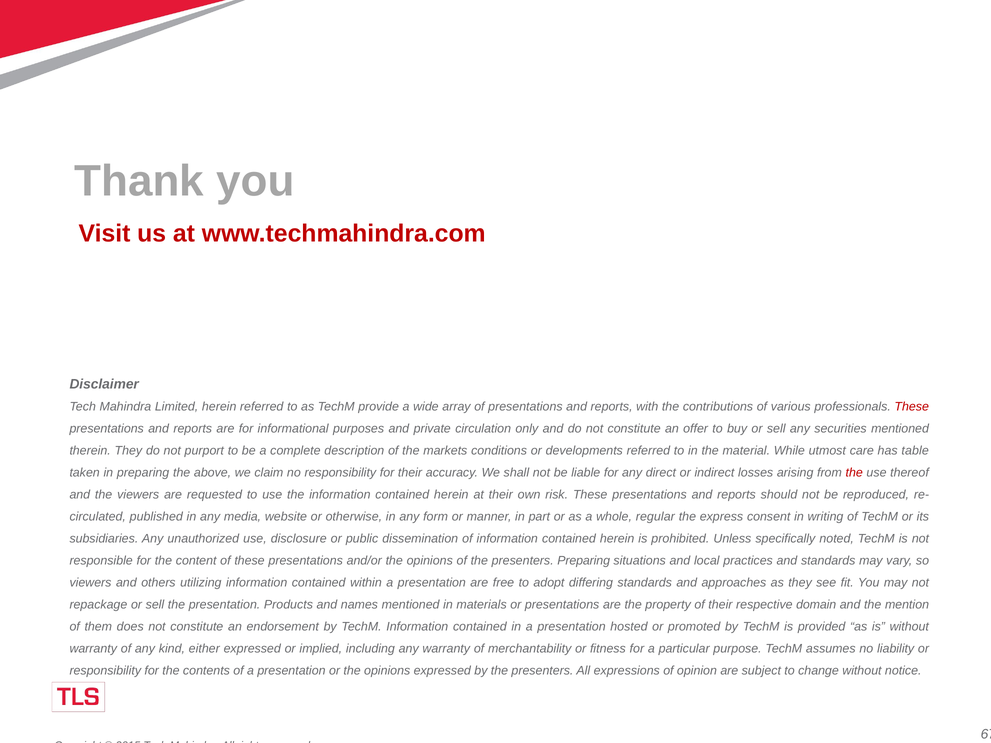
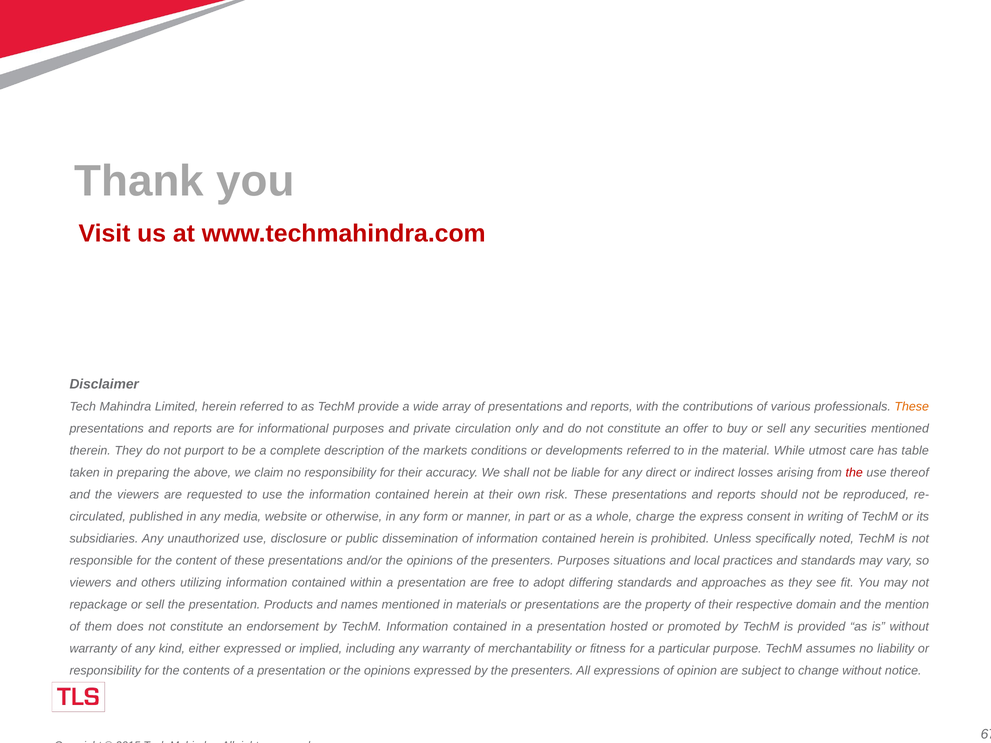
These at (912, 407) colour: red -> orange
regular: regular -> charge
presenters Preparing: Preparing -> Purposes
